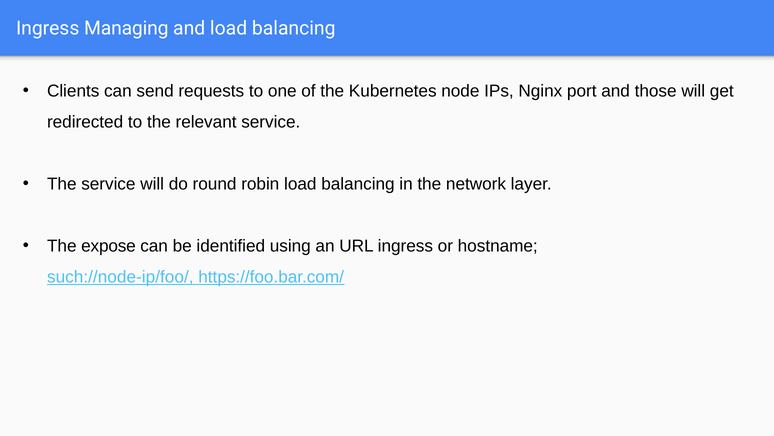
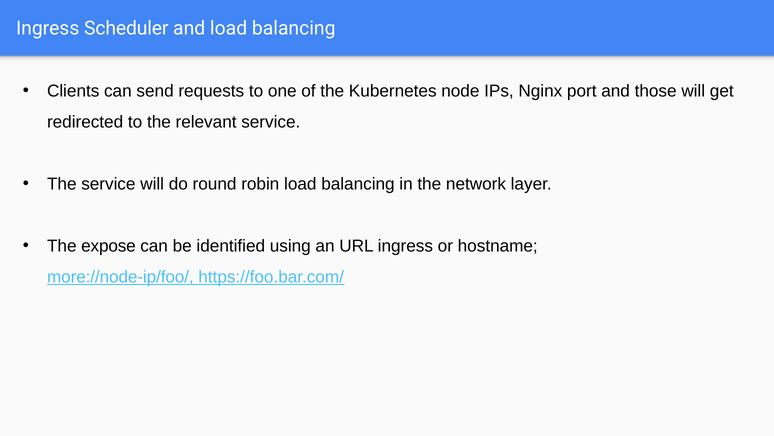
Managing: Managing -> Scheduler
such://node-ip/foo/: such://node-ip/foo/ -> more://node-ip/foo/
